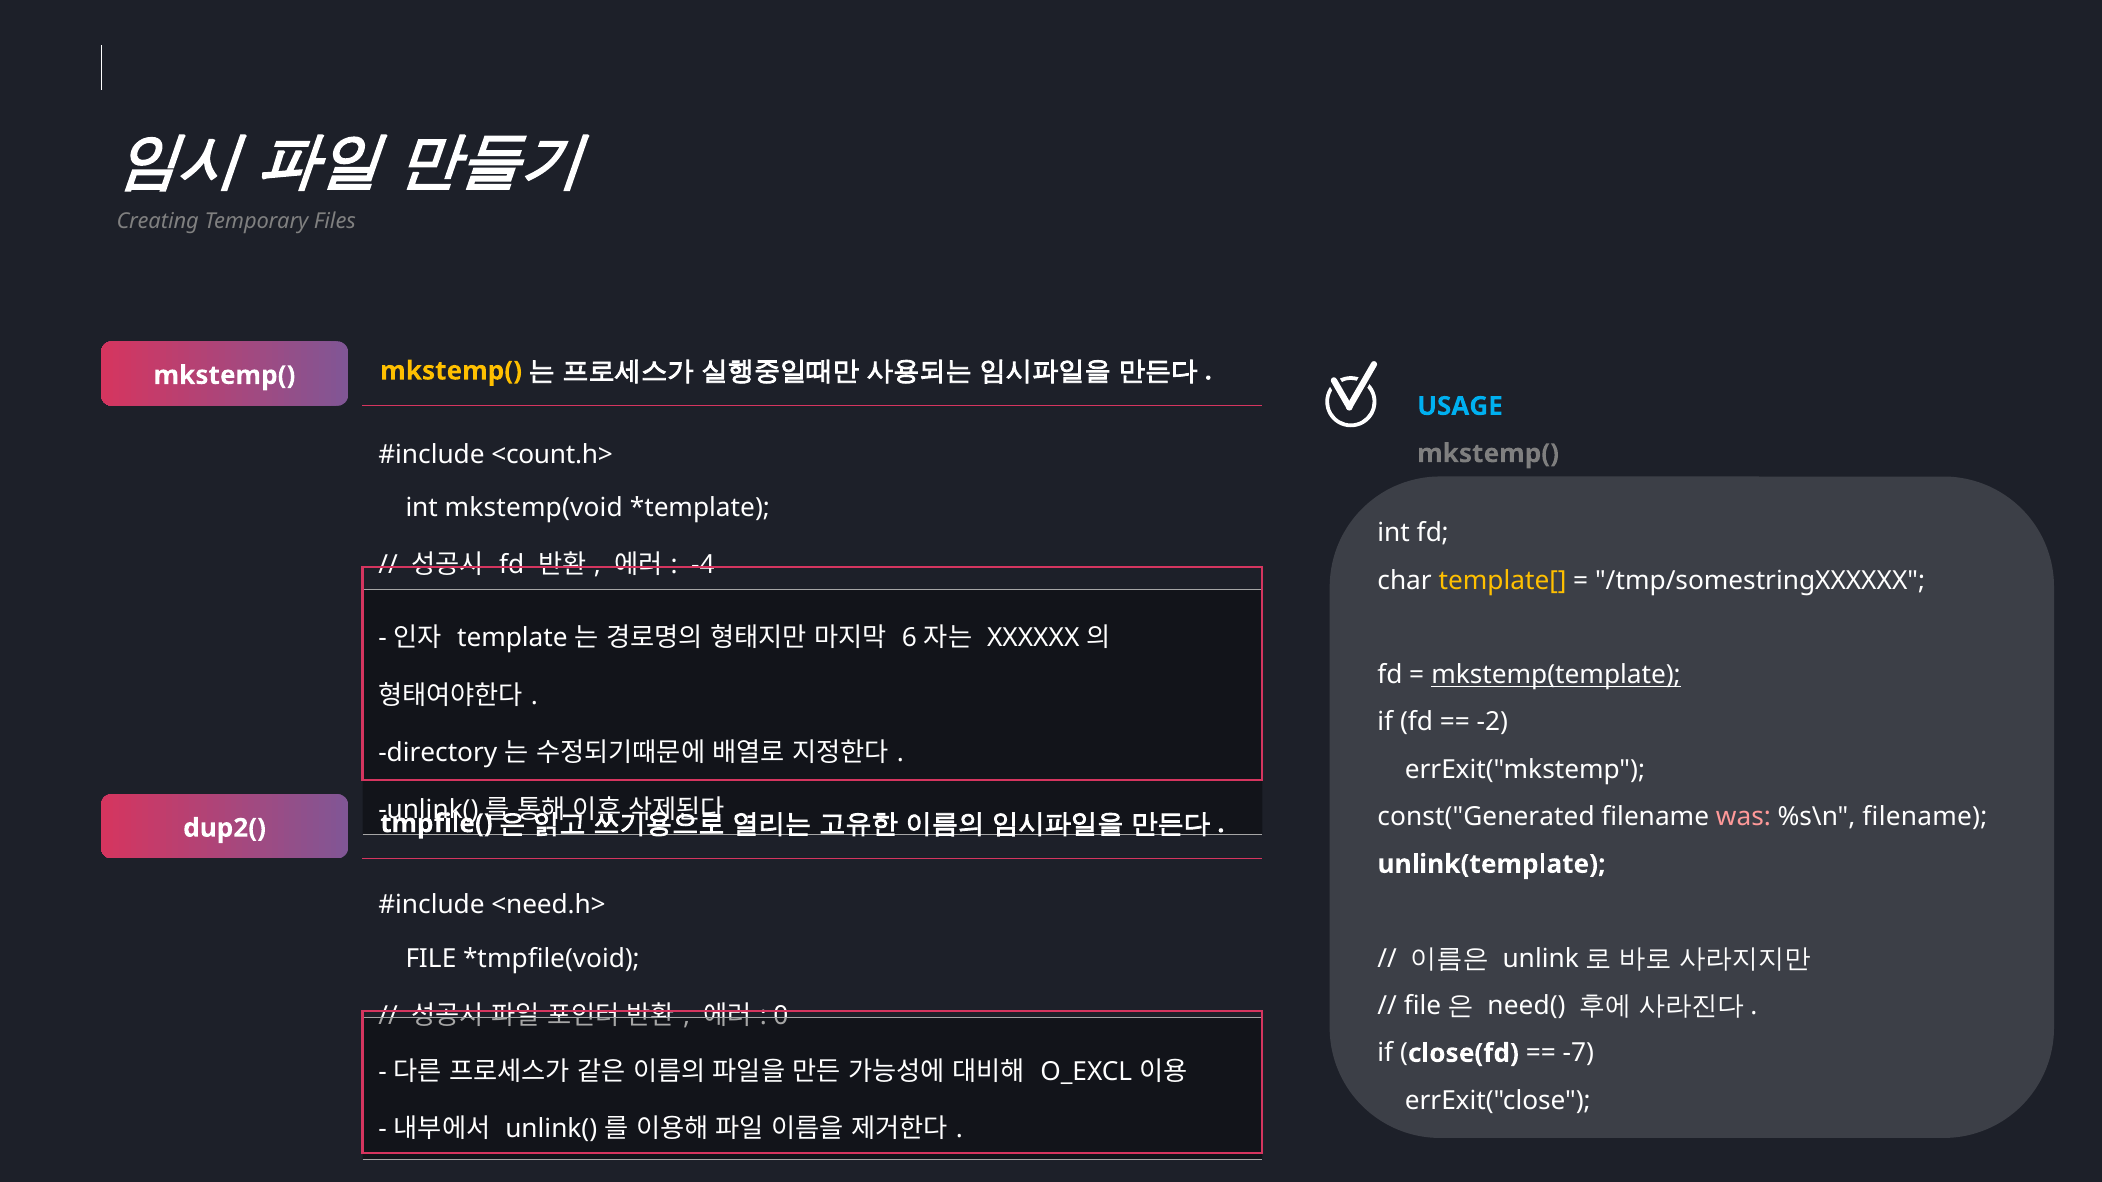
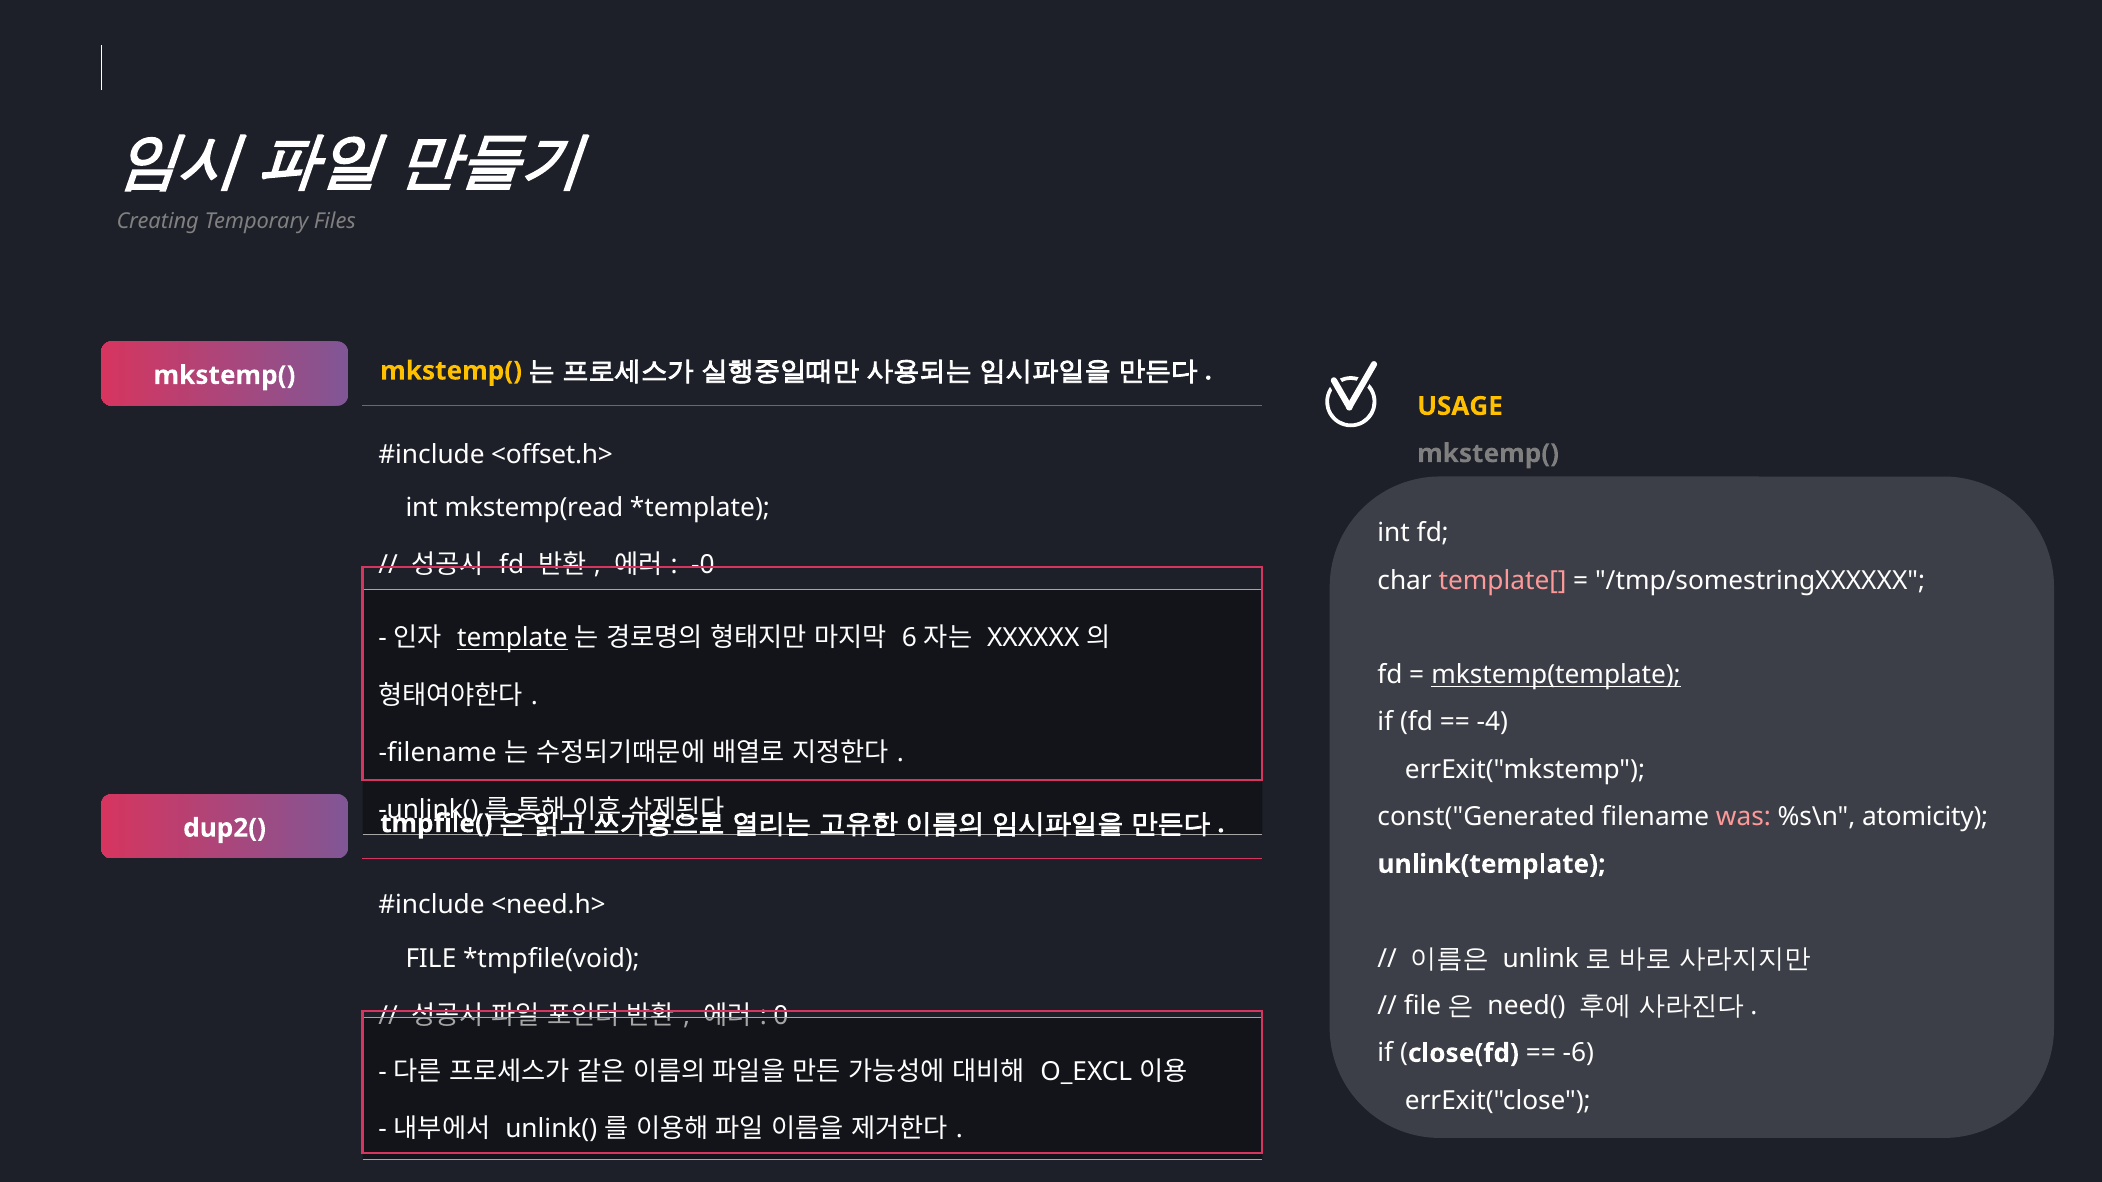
USAGE colour: light blue -> yellow
<count.h>: <count.h> -> <offset.h>
mkstemp(void: mkstemp(void -> mkstemp(read
-4: -4 -> -0
template[ colour: yellow -> pink
template underline: none -> present
-2: -2 -> -4
directory at (438, 753): directory -> filename
%s\n filename: filename -> atomicity
-7: -7 -> -6
